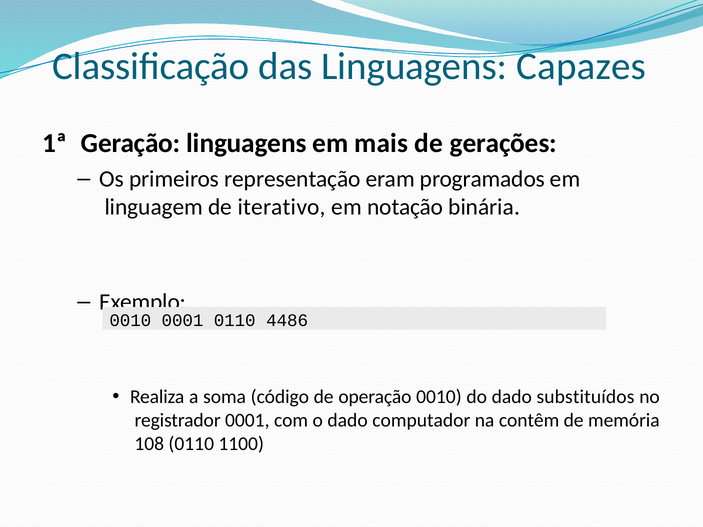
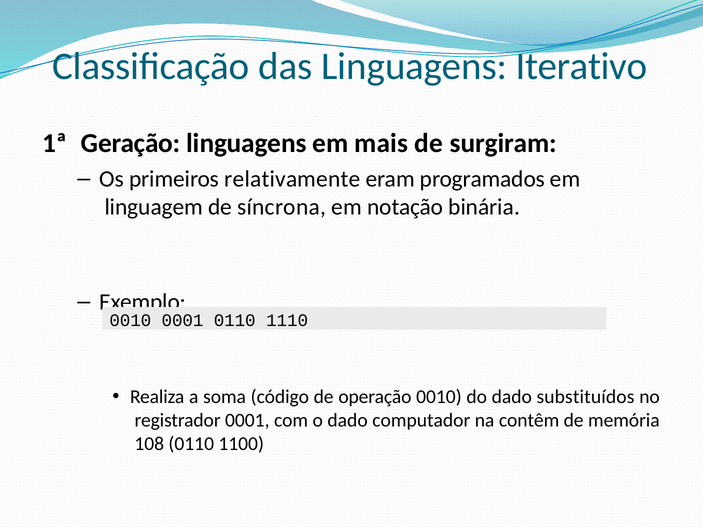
Capazes: Capazes -> Iterativo
gerações: gerações -> surgiram
representação: representação -> relativamente
iterativo: iterativo -> síncrona
4486: 4486 -> 1110
